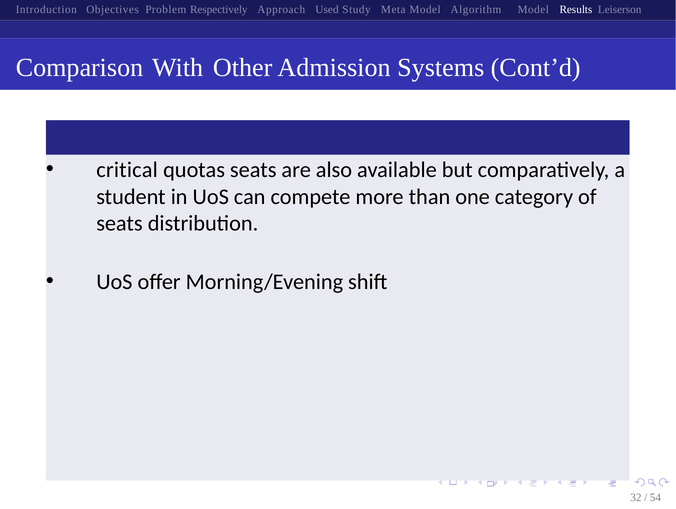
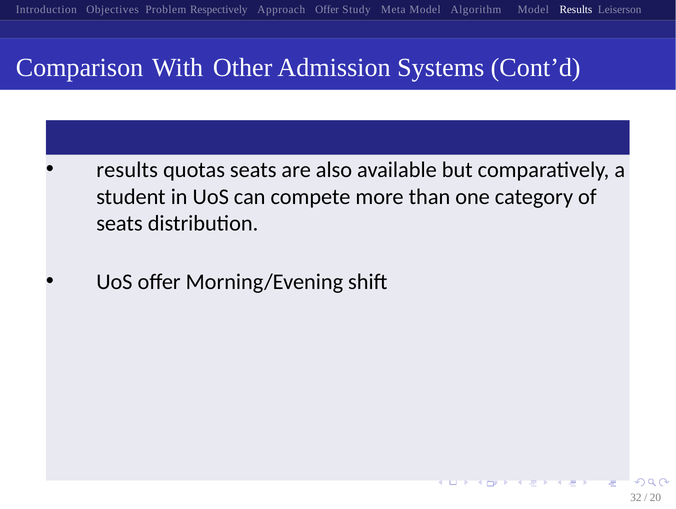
Approach Used: Used -> Offer
critical at (127, 170): critical -> results
54: 54 -> 20
